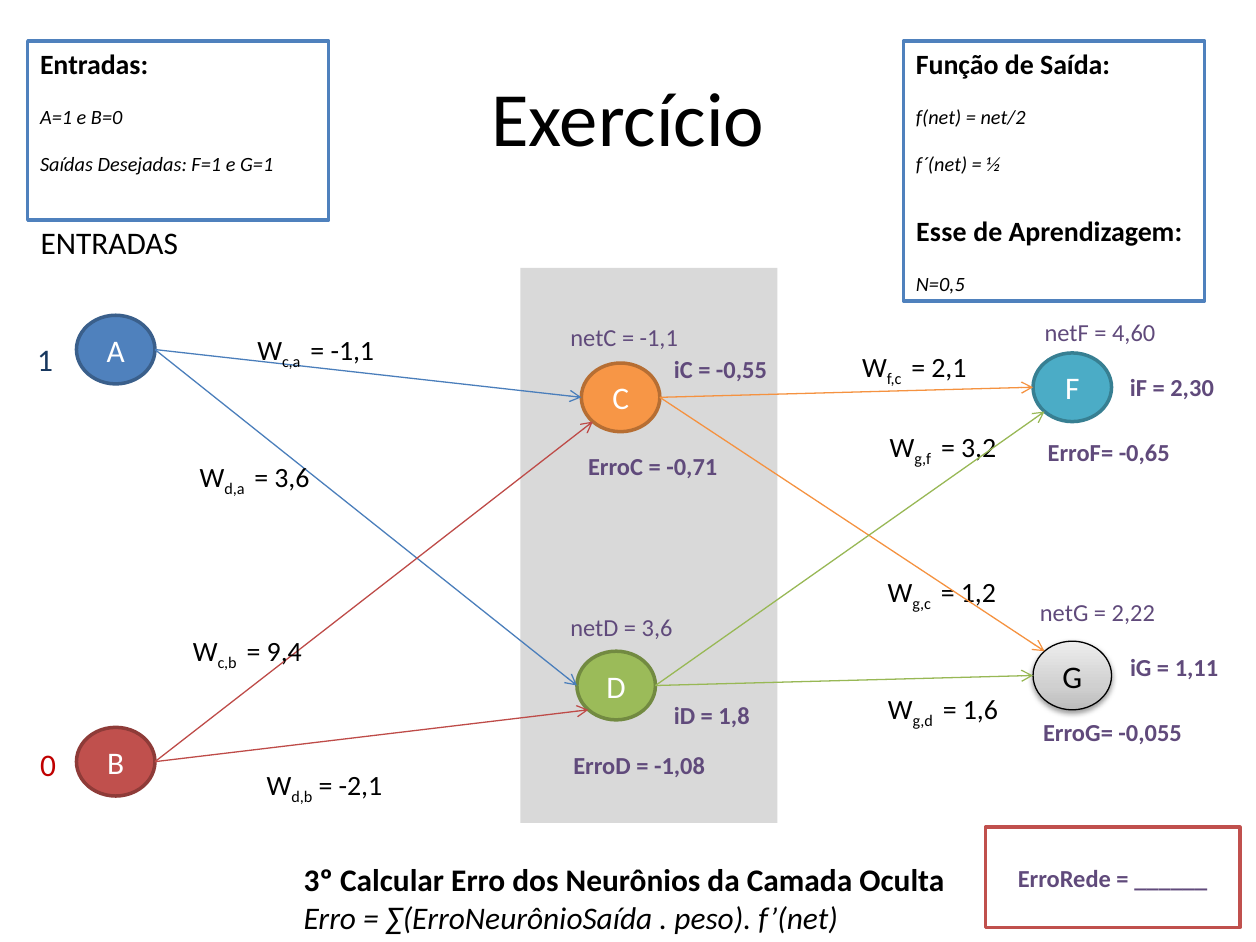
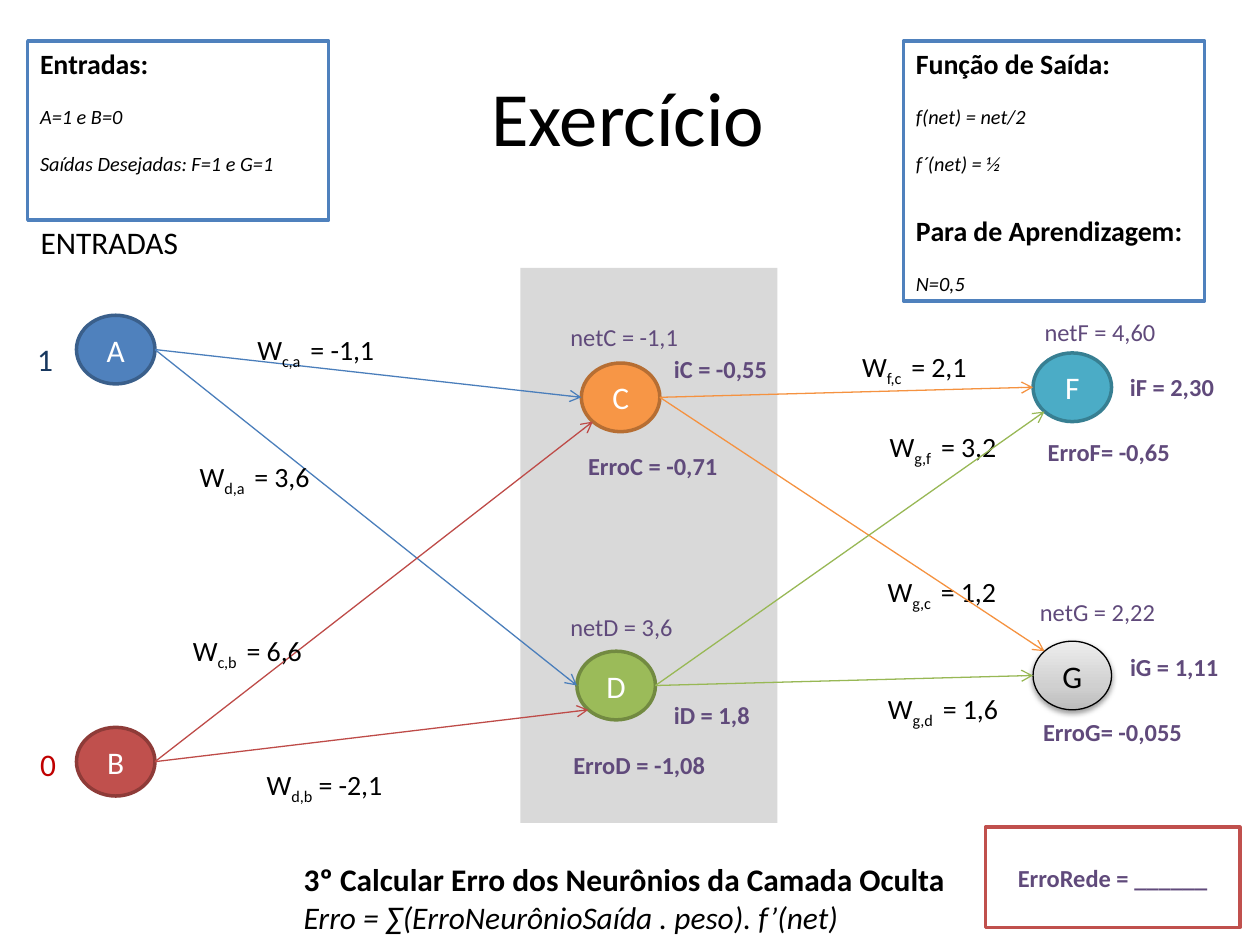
Esse: Esse -> Para
9,4: 9,4 -> 6,6
